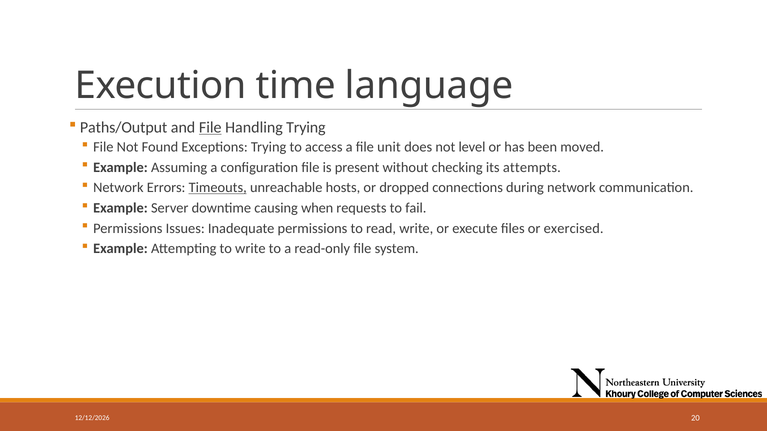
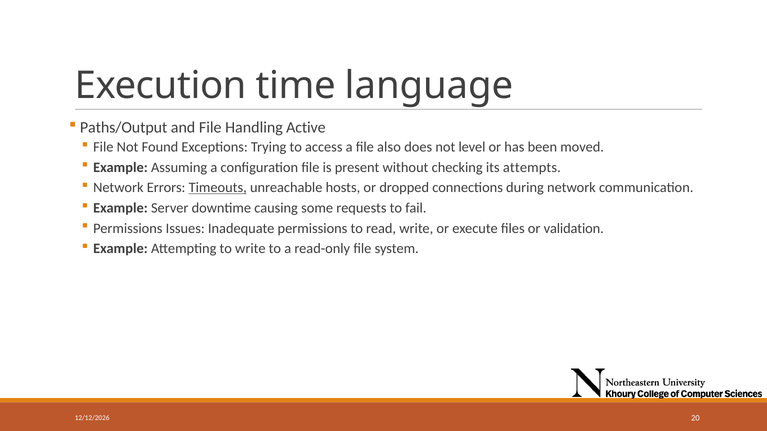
File at (210, 128) underline: present -> none
Handling Trying: Trying -> Active
unit: unit -> also
when: when -> some
exercised: exercised -> validation
